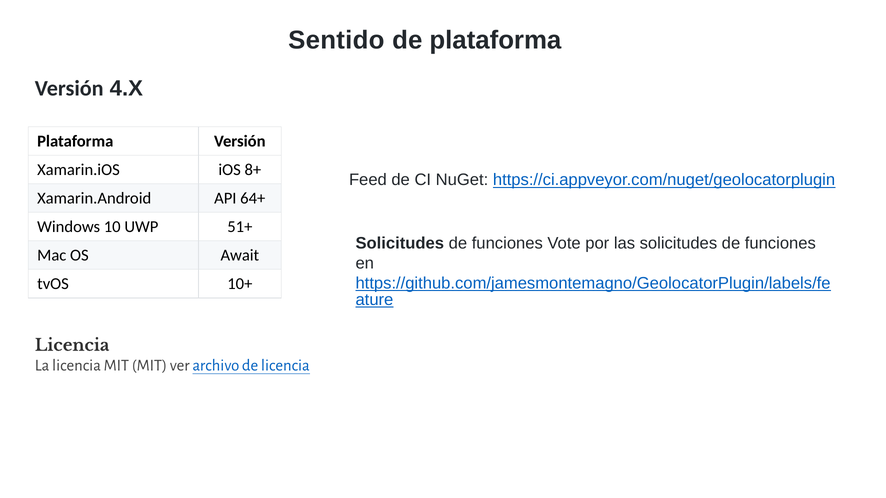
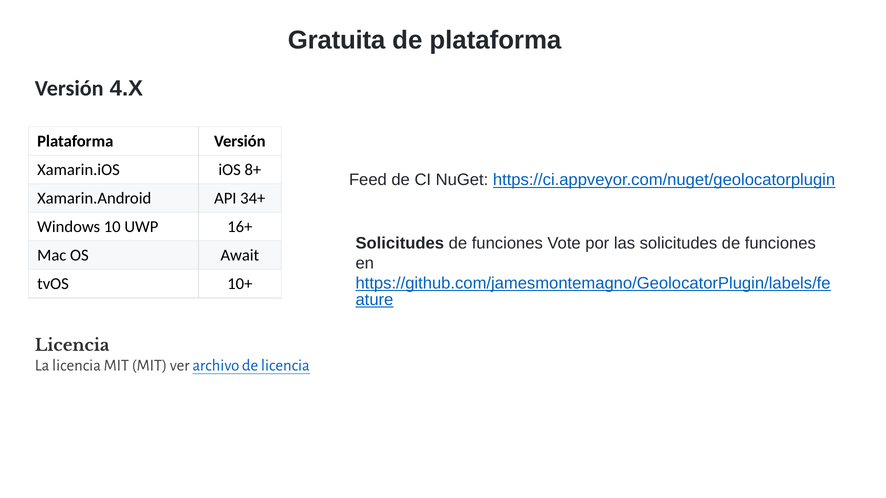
Sentido: Sentido -> Gratuita
64+: 64+ -> 34+
51+: 51+ -> 16+
